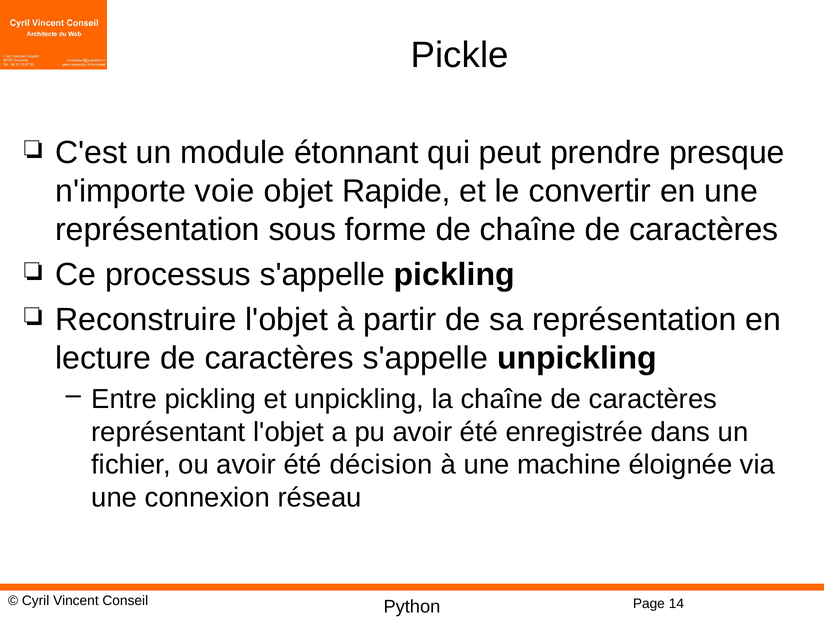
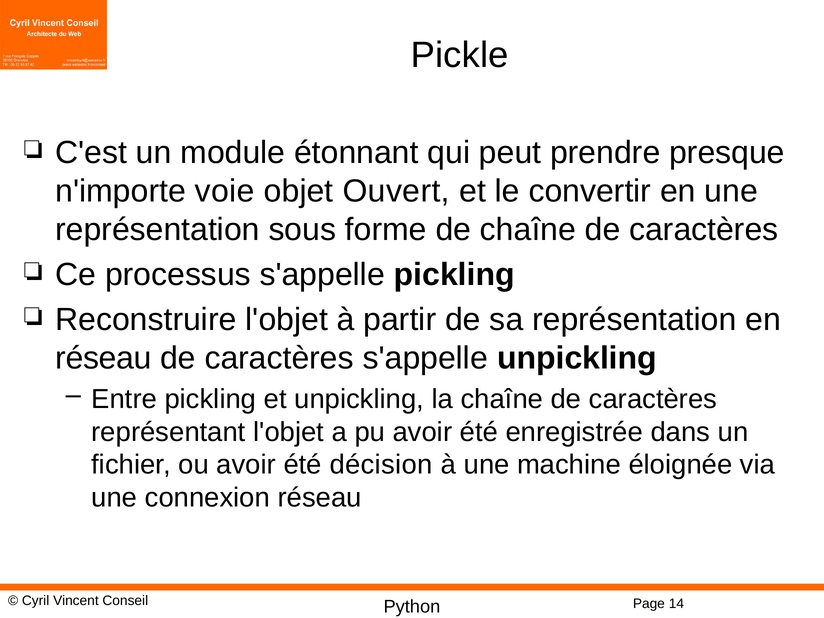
Rapide: Rapide -> Ouvert
lecture at (103, 358): lecture -> réseau
